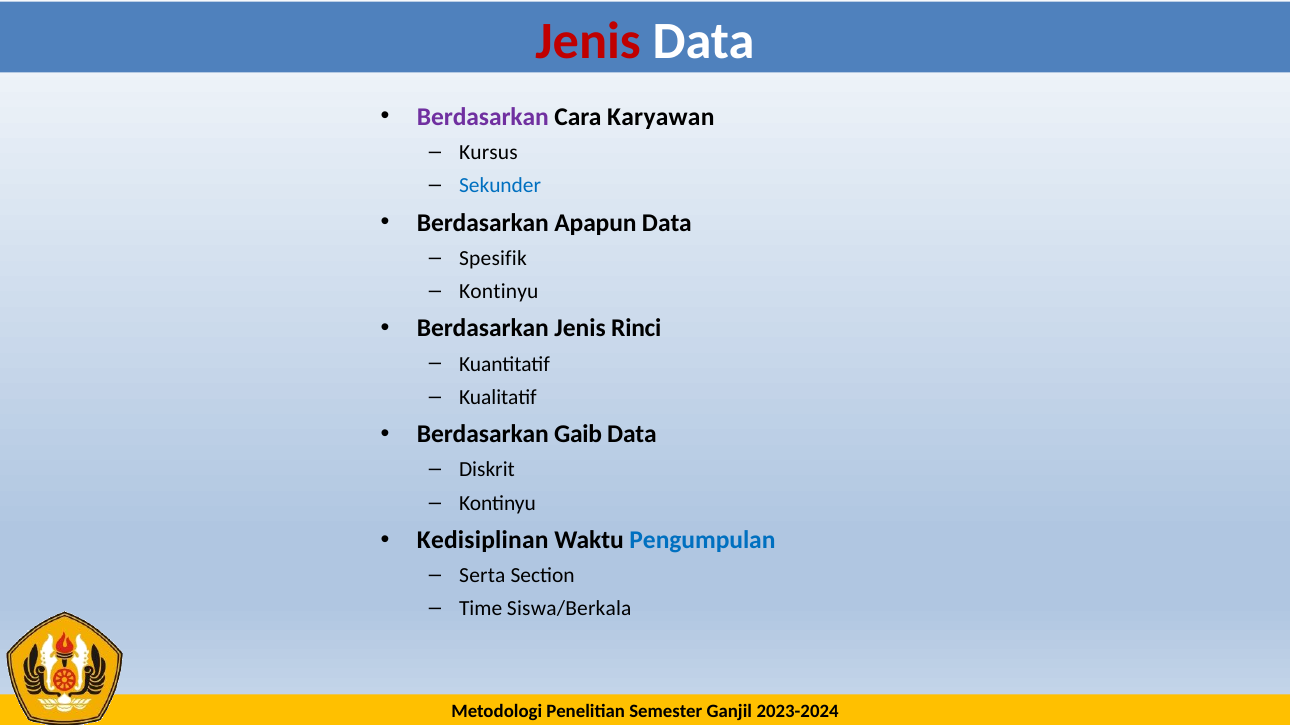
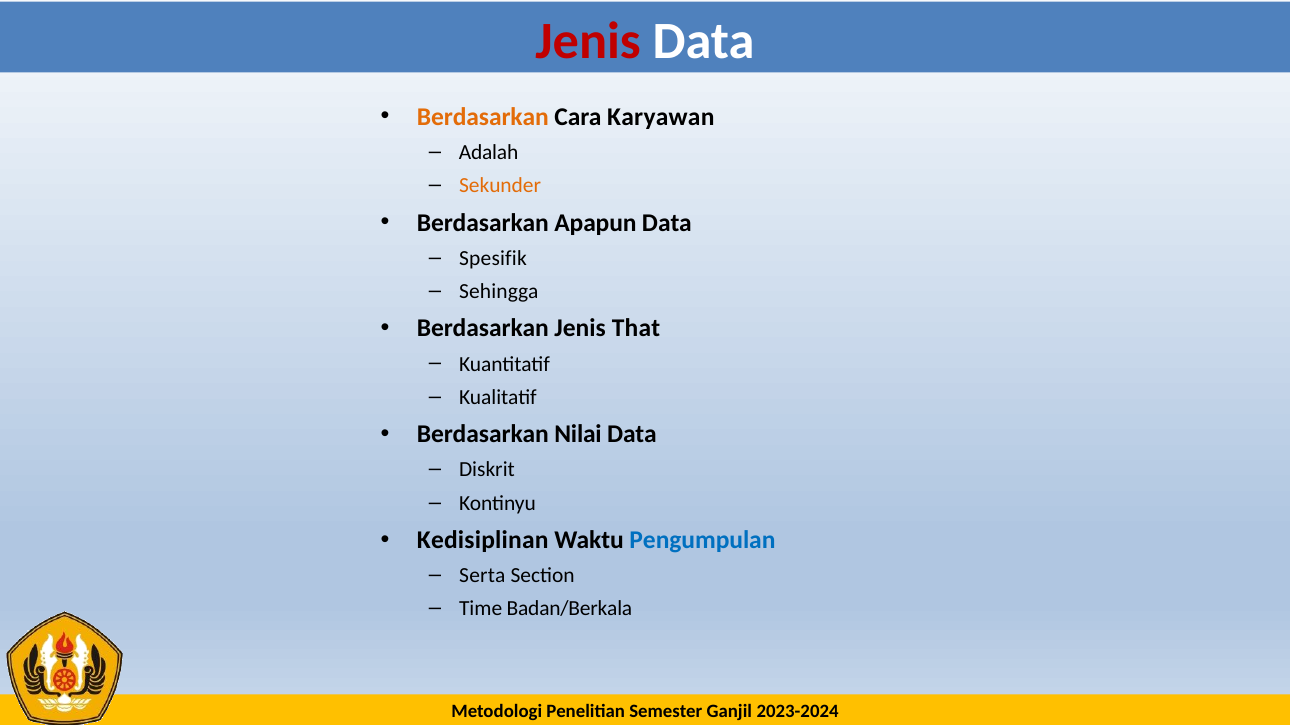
Berdasarkan at (483, 117) colour: purple -> orange
Kursus: Kursus -> Adalah
Sekunder colour: blue -> orange
Kontinyu at (499, 292): Kontinyu -> Sehingga
Rinci: Rinci -> That
Gaib: Gaib -> Nilai
Siswa/Berkala: Siswa/Berkala -> Badan/Berkala
